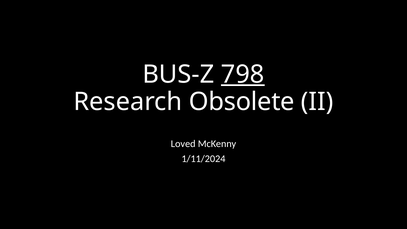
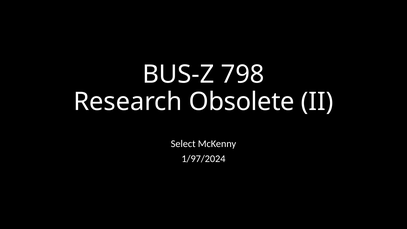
798 underline: present -> none
Loved: Loved -> Select
1/11/2024: 1/11/2024 -> 1/97/2024
